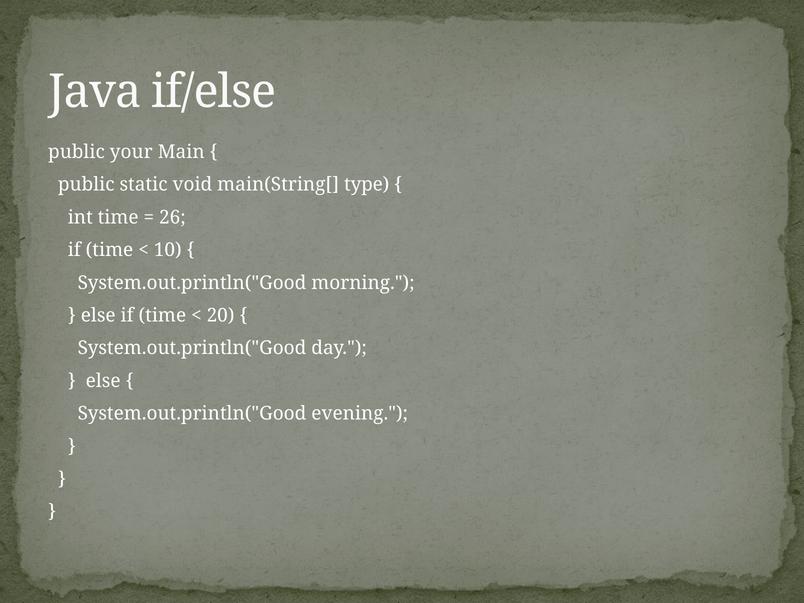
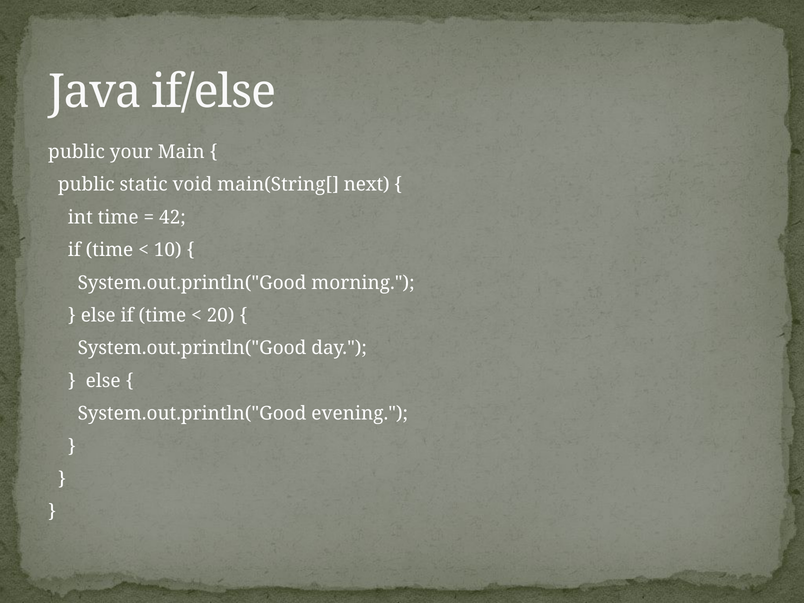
type: type -> next
26: 26 -> 42
